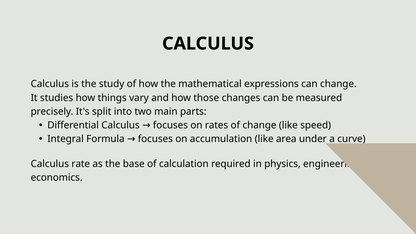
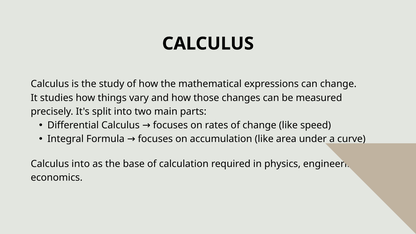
Calculus rate: rate -> into
